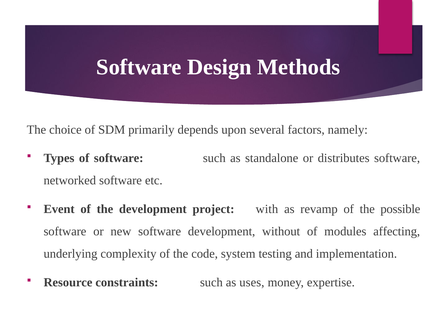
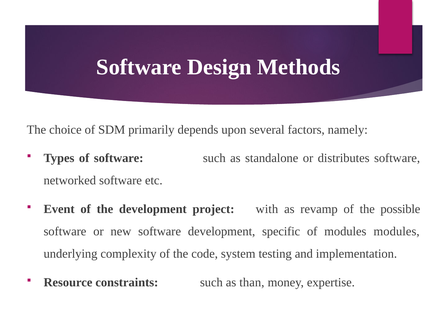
without: without -> specific
modules affecting: affecting -> modules
uses: uses -> than
